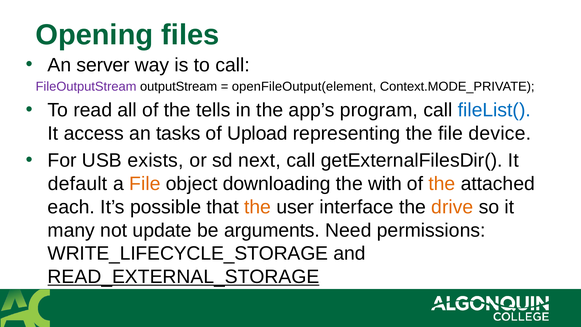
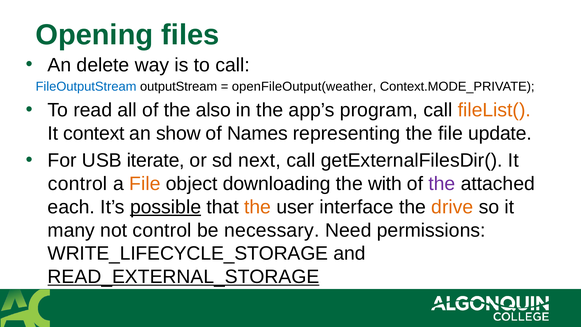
server: server -> delete
FileOutputStream colour: purple -> blue
openFileOutput(element: openFileOutput(element -> openFileOutput(weather
tells: tells -> also
fileList( colour: blue -> orange
access: access -> context
tasks: tasks -> show
Upload: Upload -> Names
device: device -> update
exists: exists -> iterate
default at (78, 184): default -> control
the at (442, 184) colour: orange -> purple
possible underline: none -> present
not update: update -> control
arguments: arguments -> necessary
